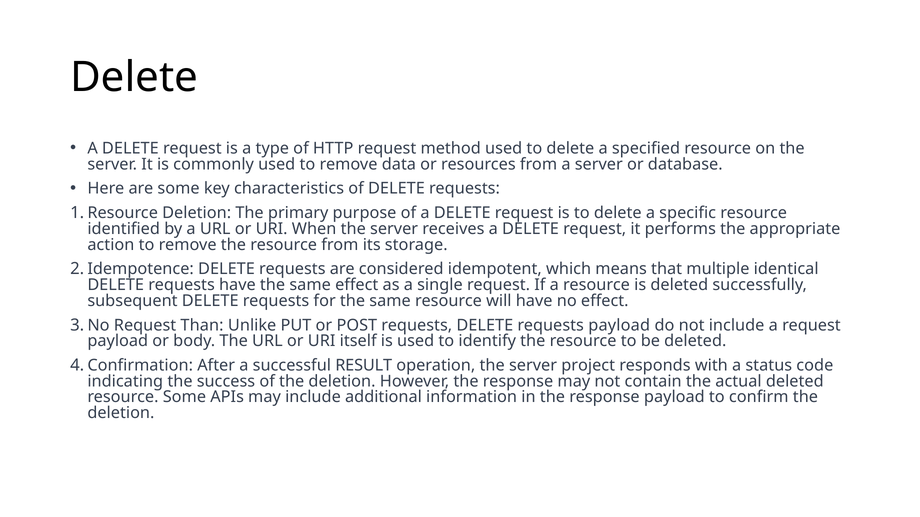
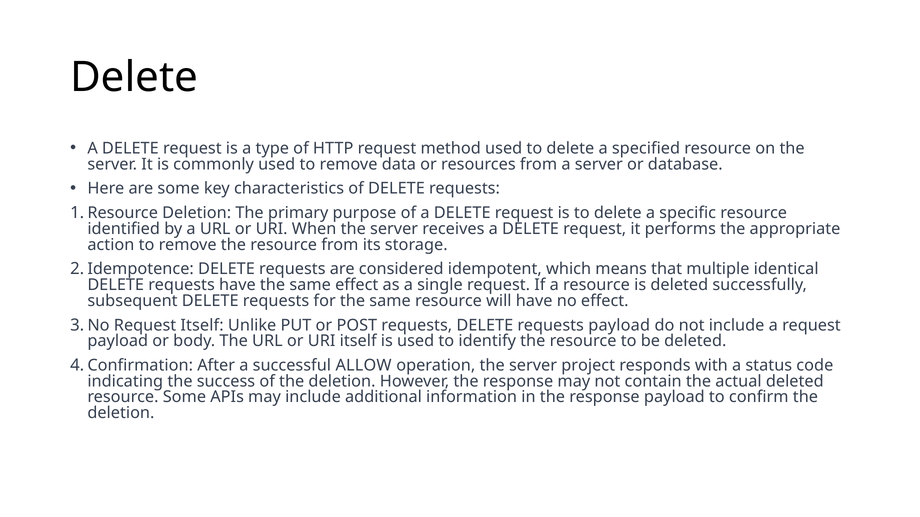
Request Than: Than -> Itself
RESULT: RESULT -> ALLOW
